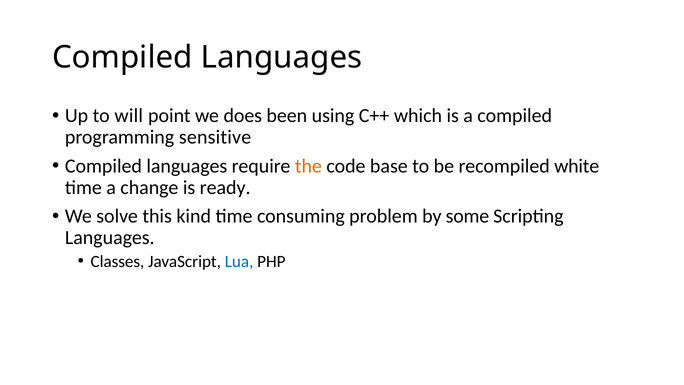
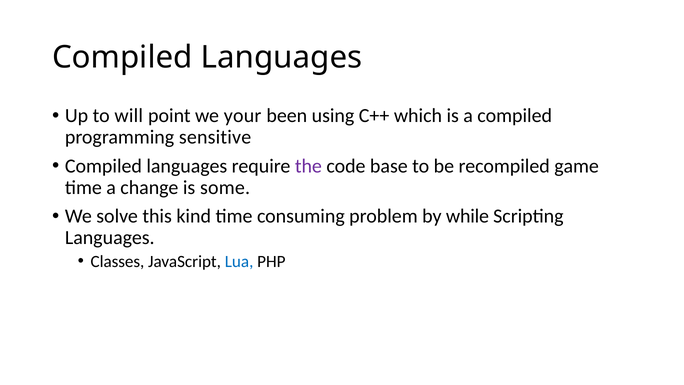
does: does -> your
the colour: orange -> purple
white: white -> game
ready: ready -> some
some: some -> while
